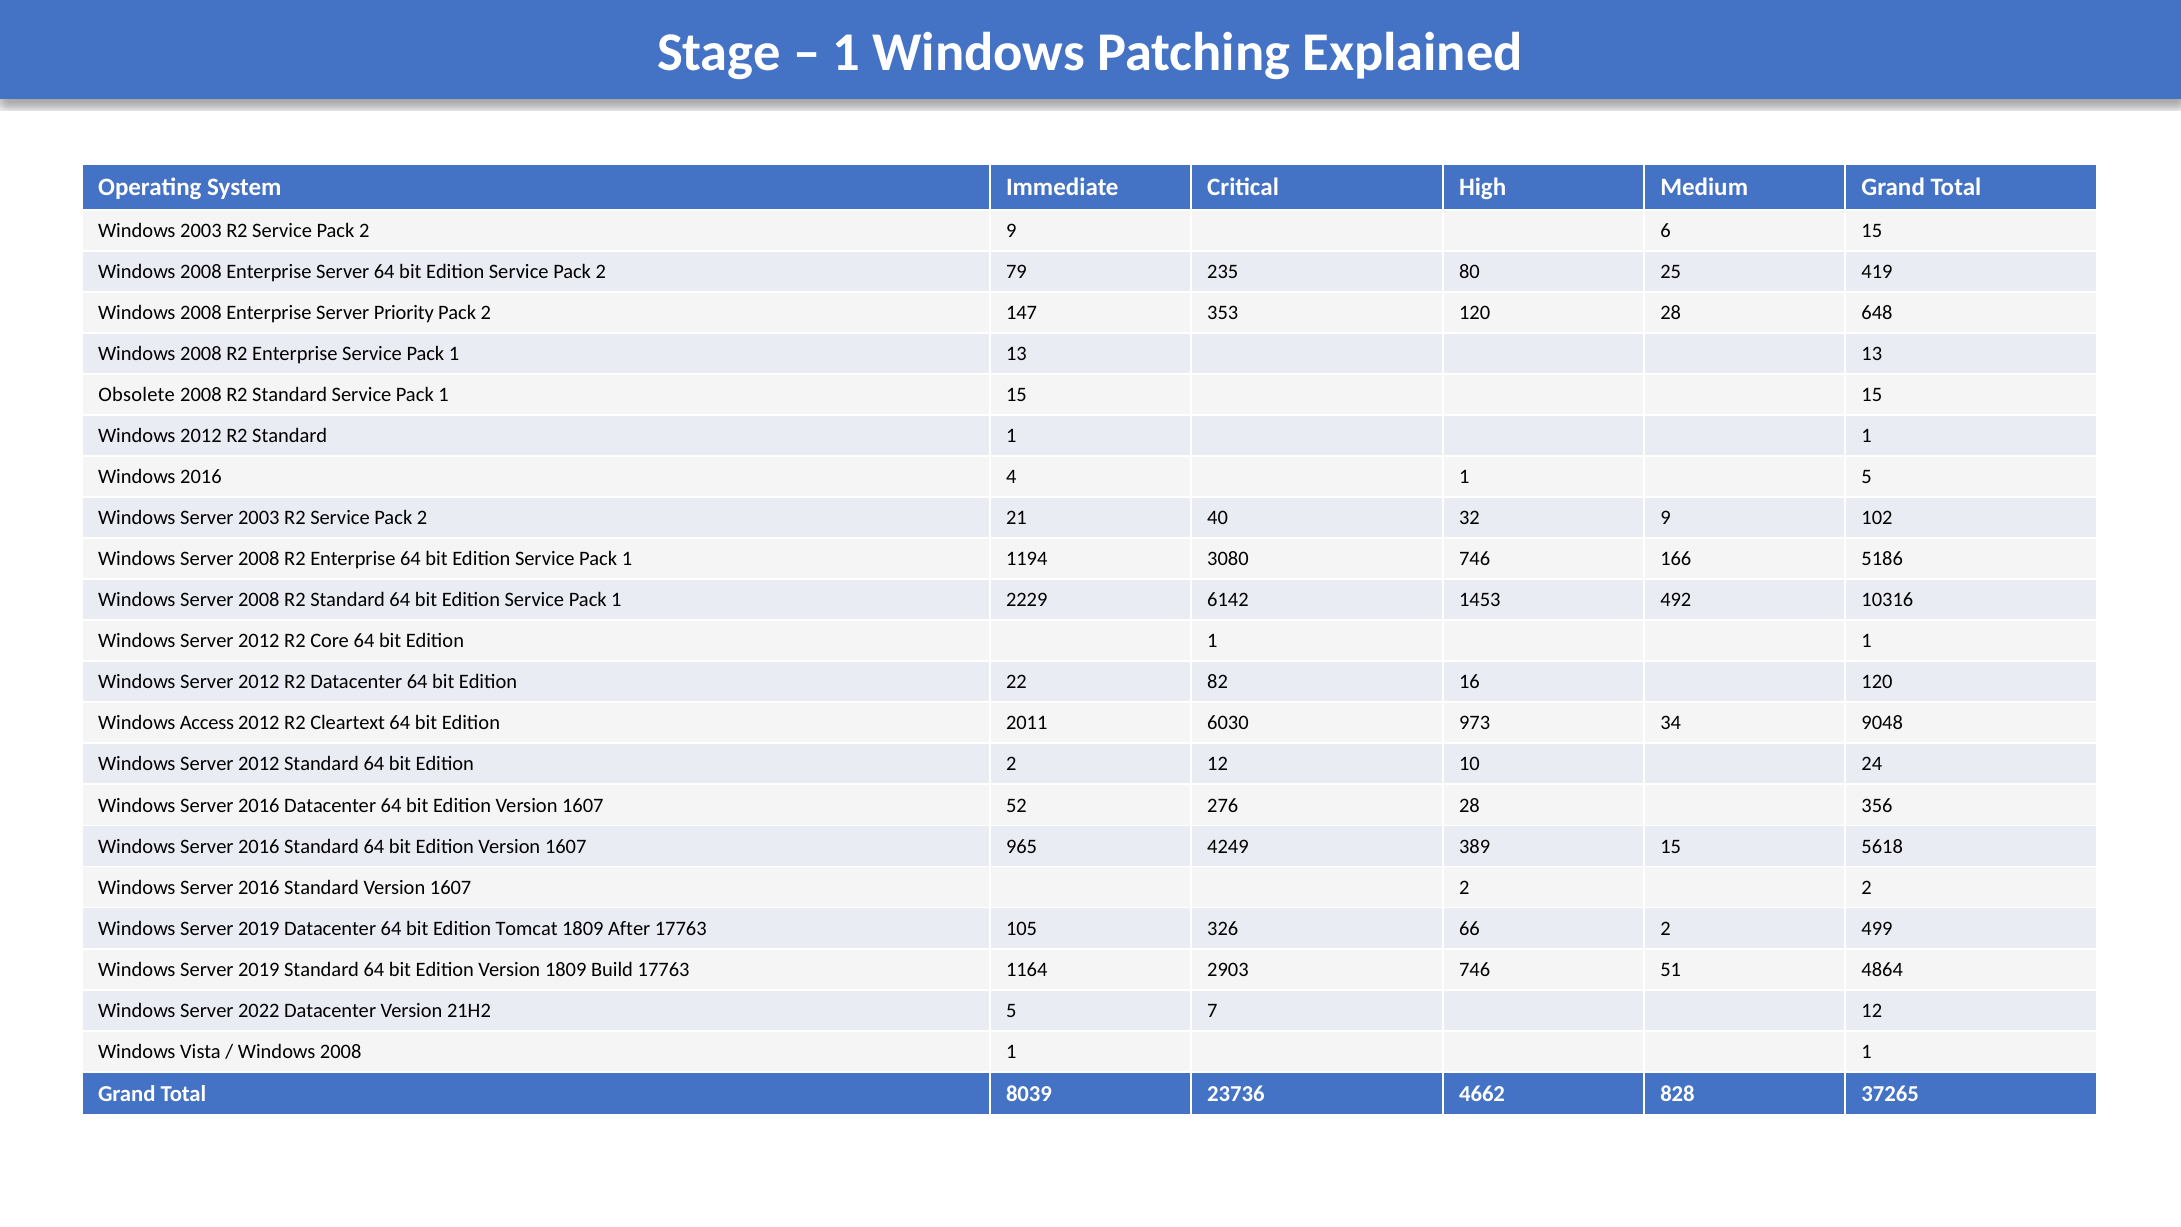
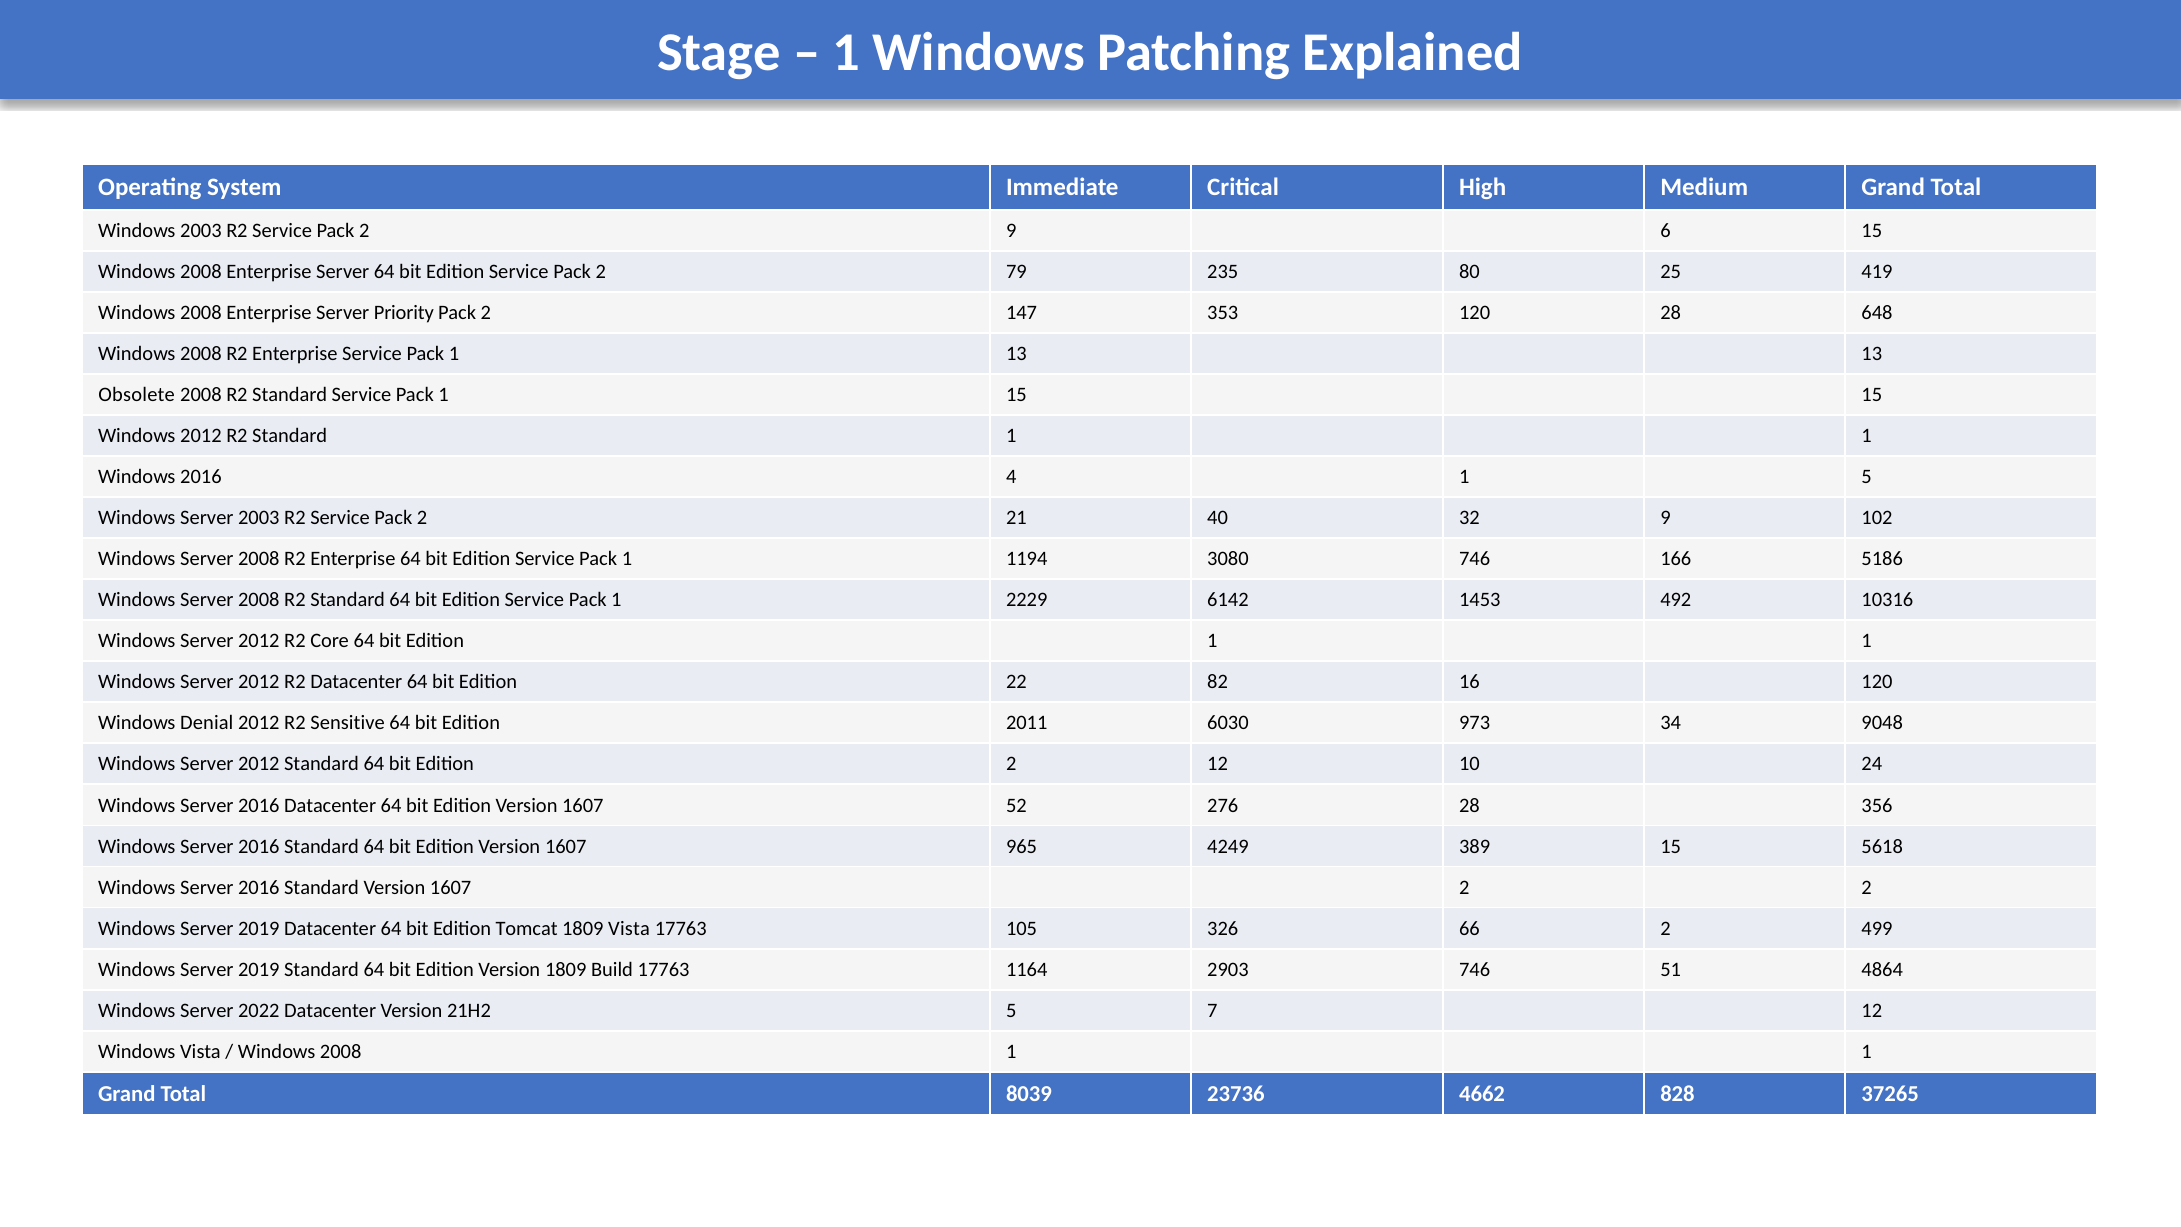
Access: Access -> Denial
Cleartext: Cleartext -> Sensitive
1809 After: After -> Vista
